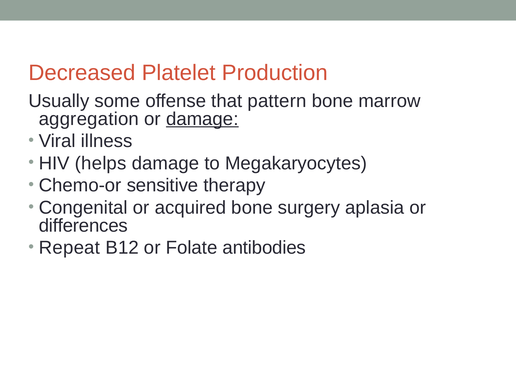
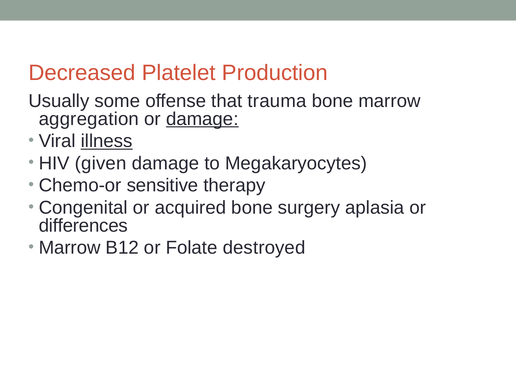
pattern: pattern -> trauma
illness underline: none -> present
helps: helps -> given
Repeat at (69, 248): Repeat -> Marrow
antibodies: antibodies -> destroyed
